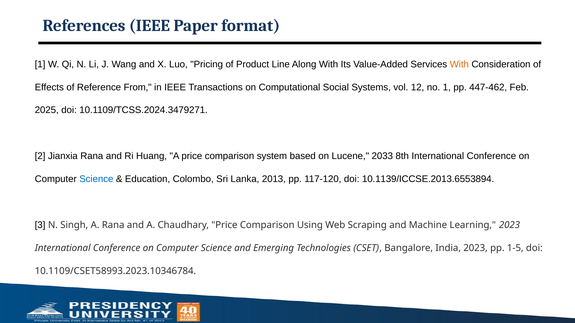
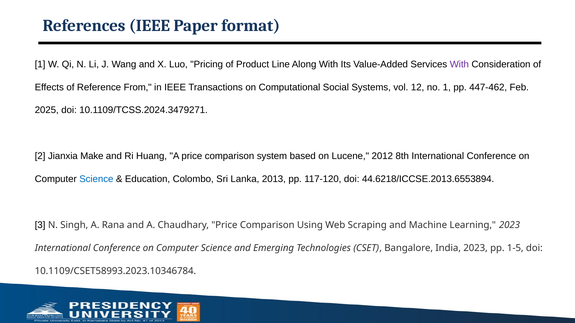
With at (459, 64) colour: orange -> purple
Jianxia Rana: Rana -> Make
2033: 2033 -> 2012
10.1139/ICCSE.2013.6553894: 10.1139/ICCSE.2013.6553894 -> 44.6218/ICCSE.2013.6553894
